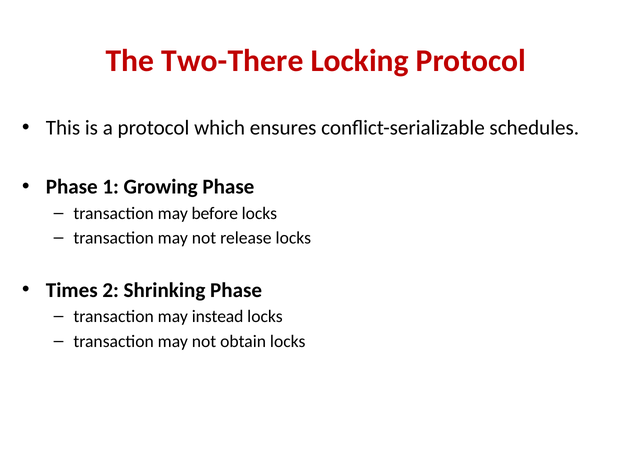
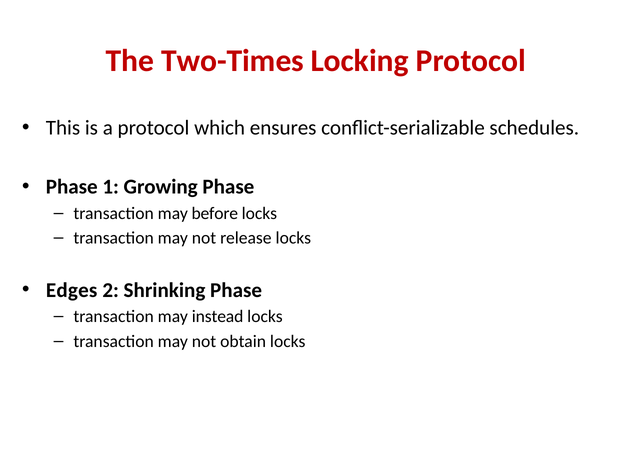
Two-There: Two-There -> Two-Times
Times: Times -> Edges
